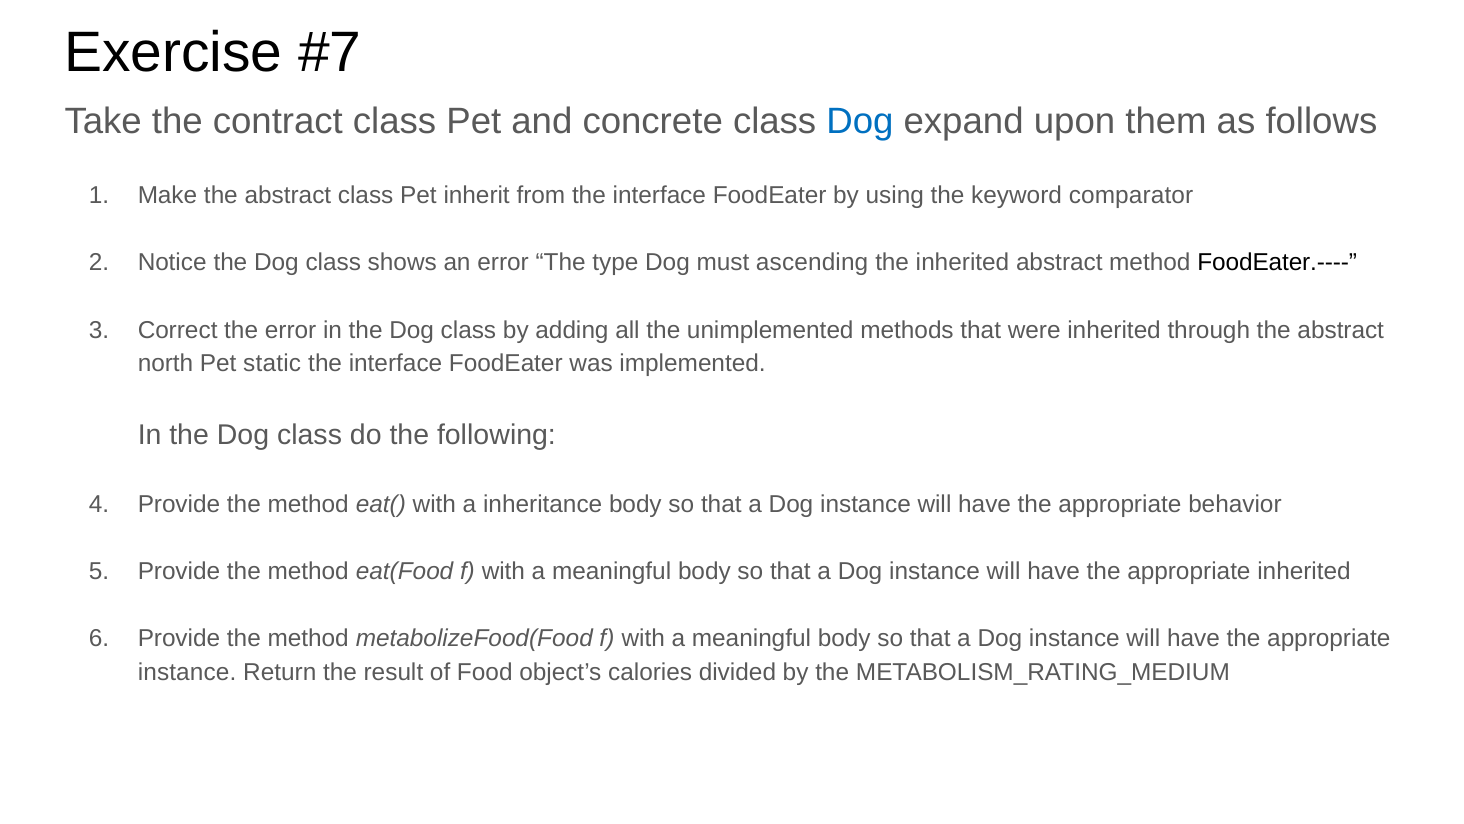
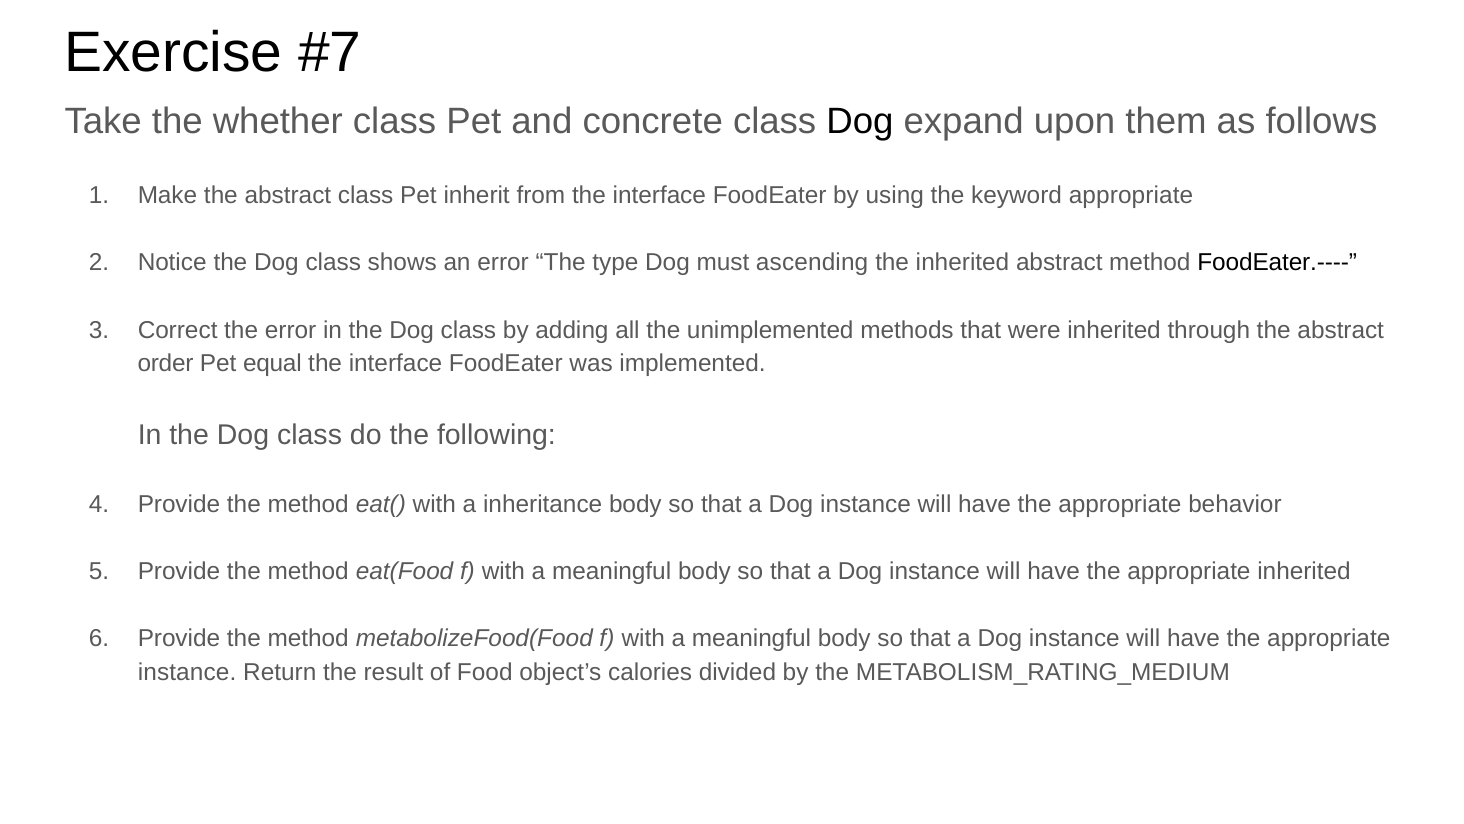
contract: contract -> whether
Dog at (860, 122) colour: blue -> black
keyword comparator: comparator -> appropriate
north: north -> order
static: static -> equal
